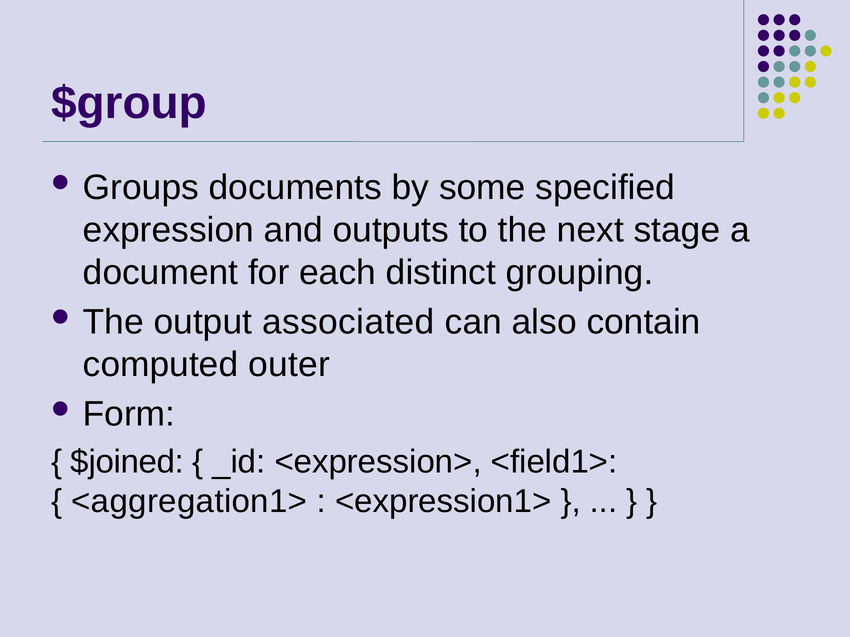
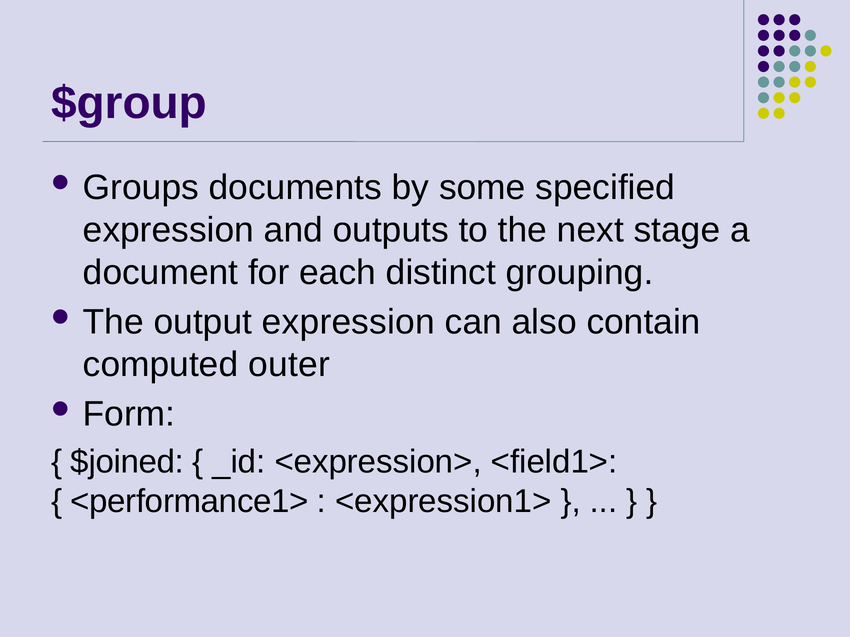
output associated: associated -> expression
<aggregation1>: <aggregation1> -> <performance1>
